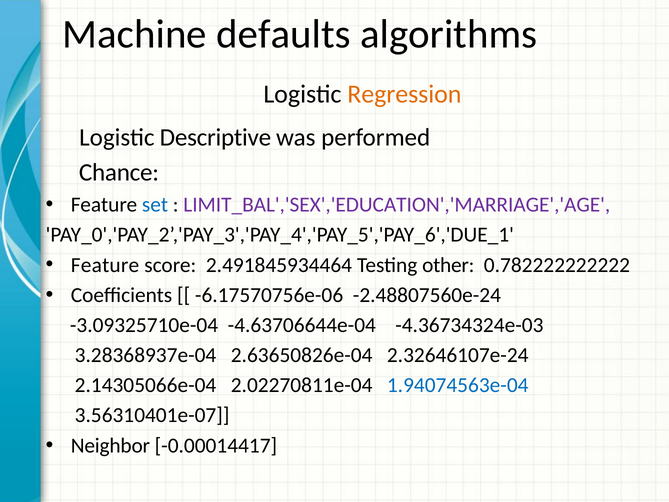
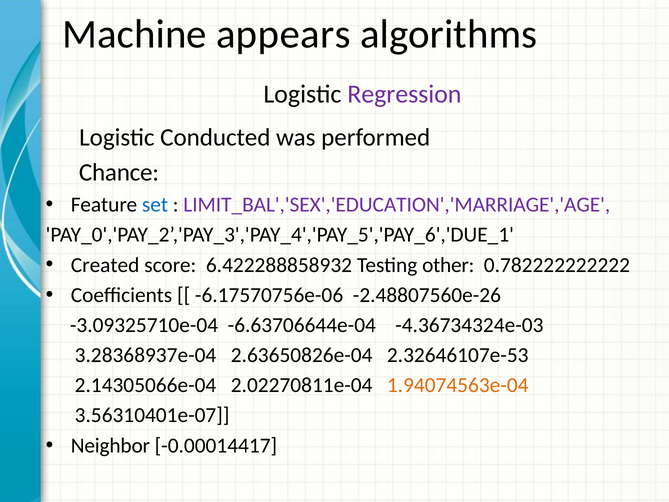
defaults: defaults -> appears
Regression colour: orange -> purple
Descriptive: Descriptive -> Conducted
Feature at (105, 265): Feature -> Created
2.491845934464: 2.491845934464 -> 6.422288858932
-2.48807560e-24: -2.48807560e-24 -> -2.48807560e-26
-4.63706644e-04: -4.63706644e-04 -> -6.63706644e-04
2.32646107e-24: 2.32646107e-24 -> 2.32646107e-53
1.94074563e-04 colour: blue -> orange
